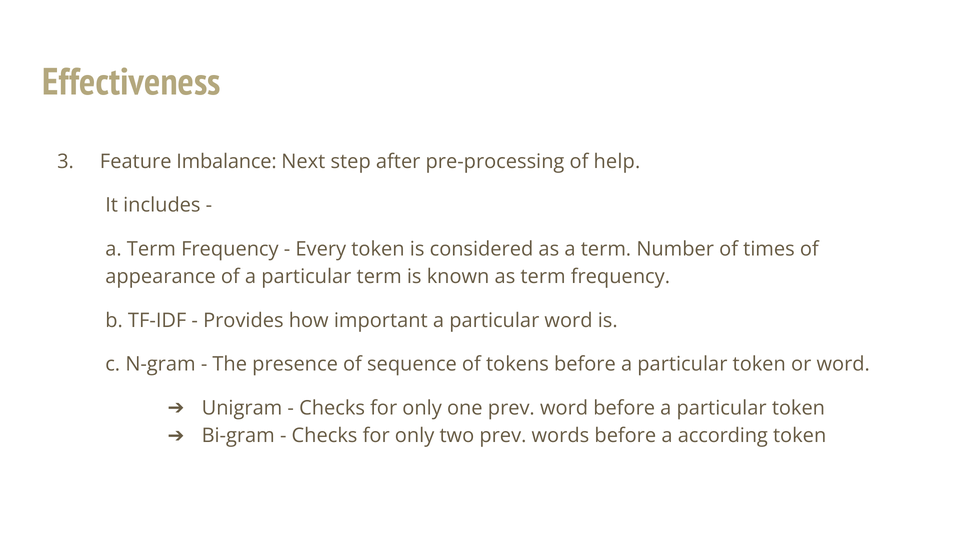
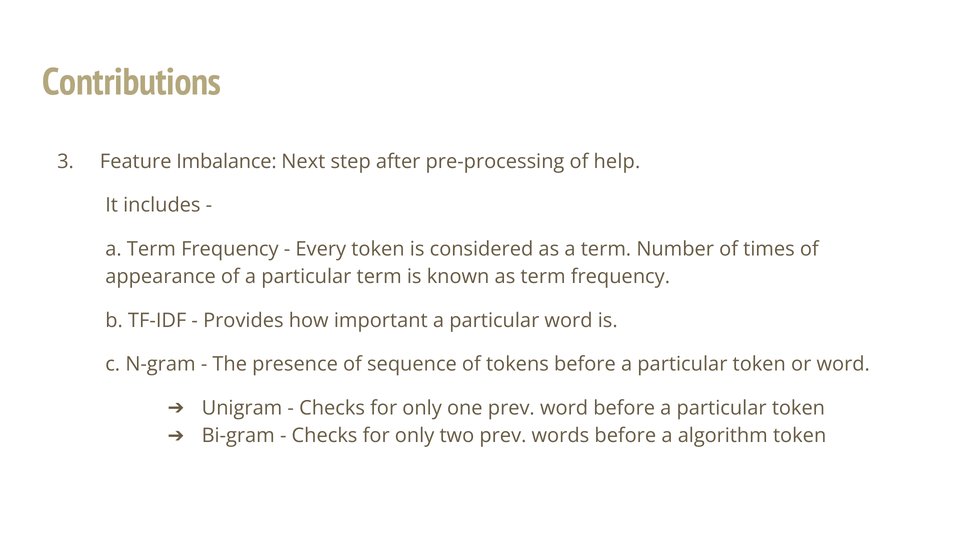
Effectiveness: Effectiveness -> Contributions
according: according -> algorithm
